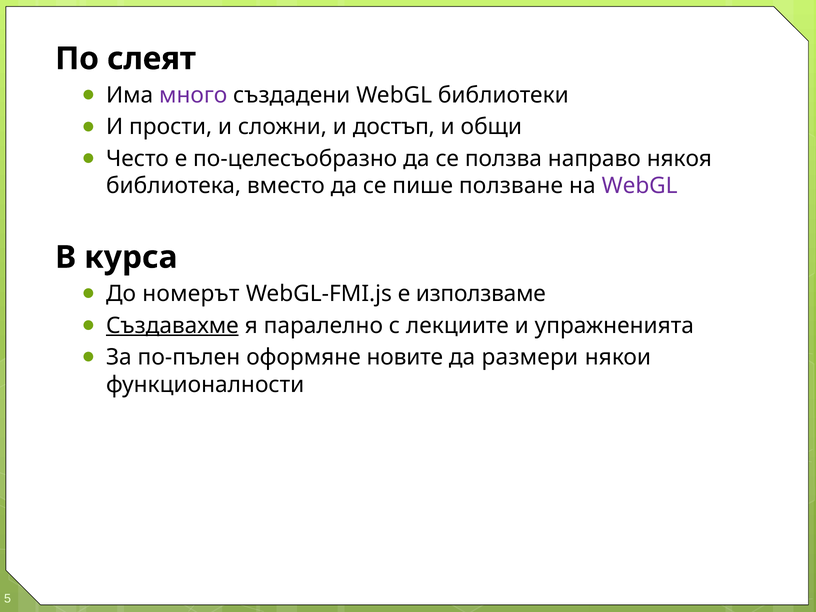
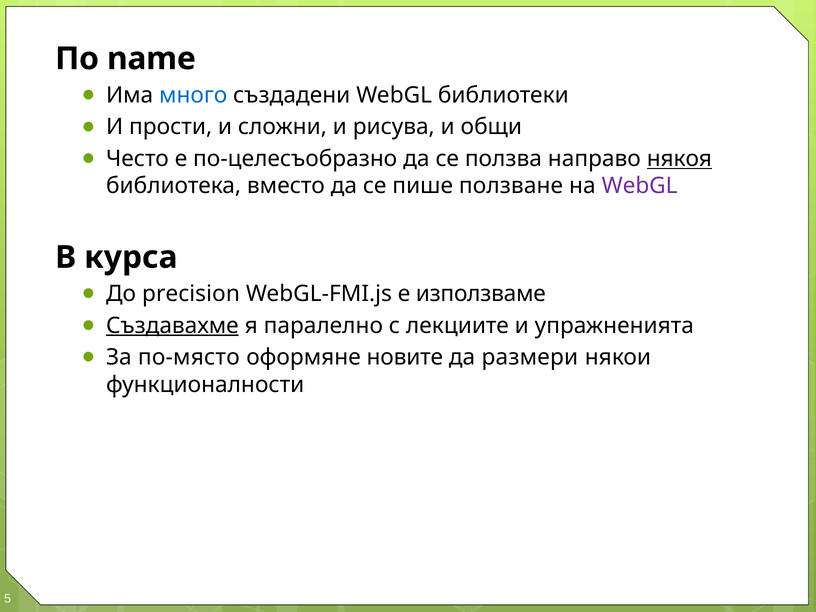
слеят: слеят -> name
много colour: purple -> blue
достъп: достъп -> рисува
някоя underline: none -> present
номерът: номерът -> precision
по-пълен: по-пълен -> по-място
